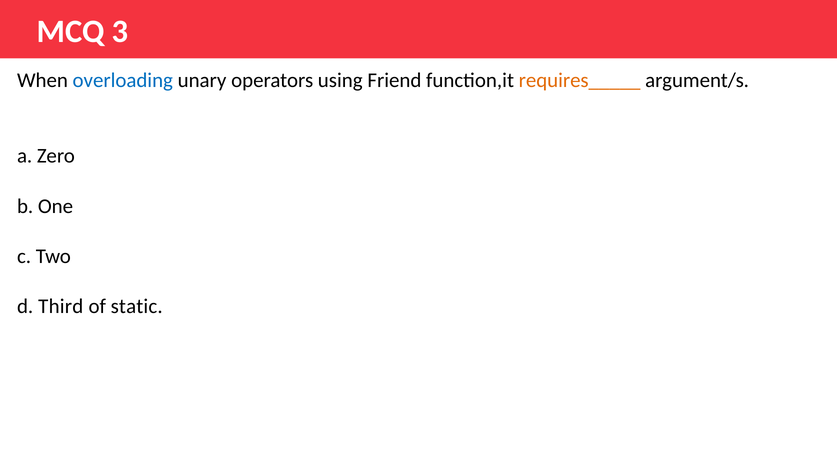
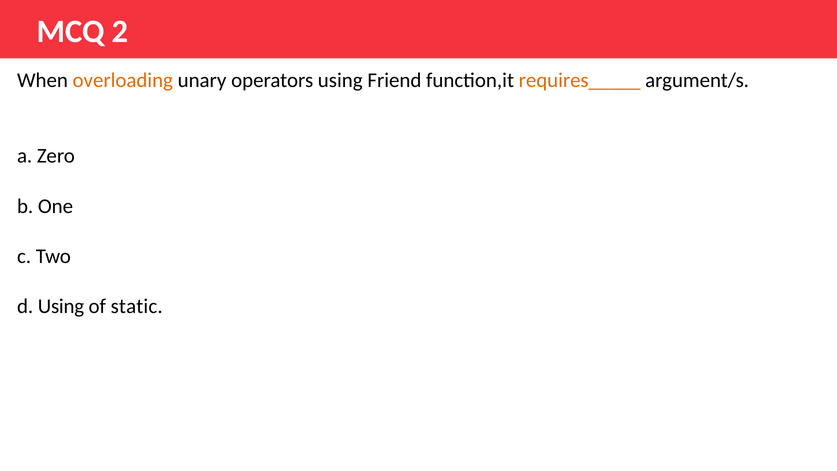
3: 3 -> 2
overloading colour: blue -> orange
d Third: Third -> Using
